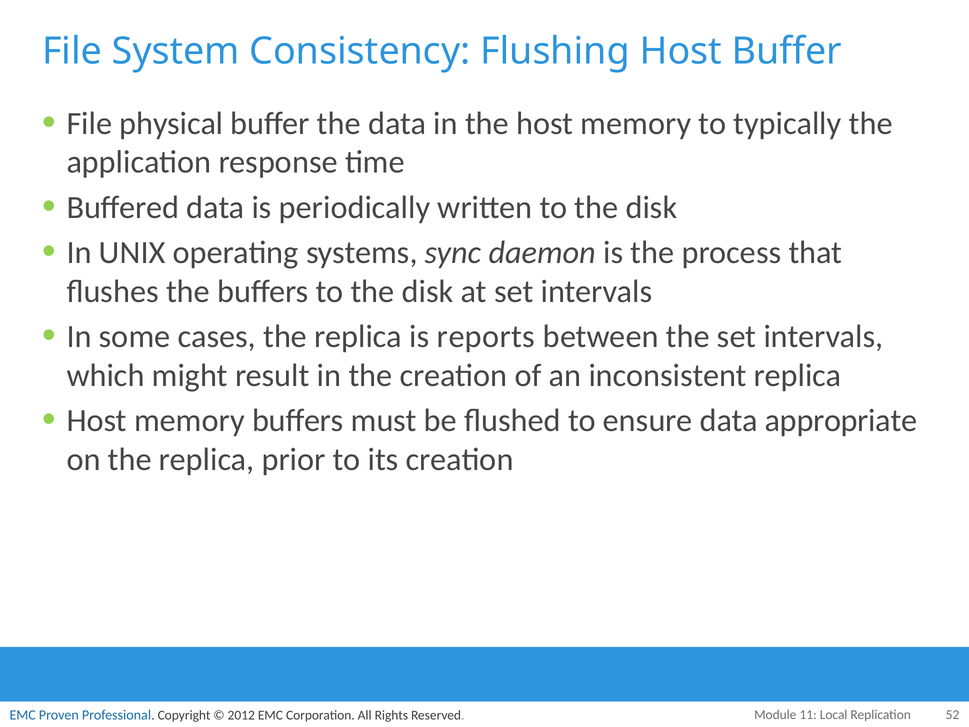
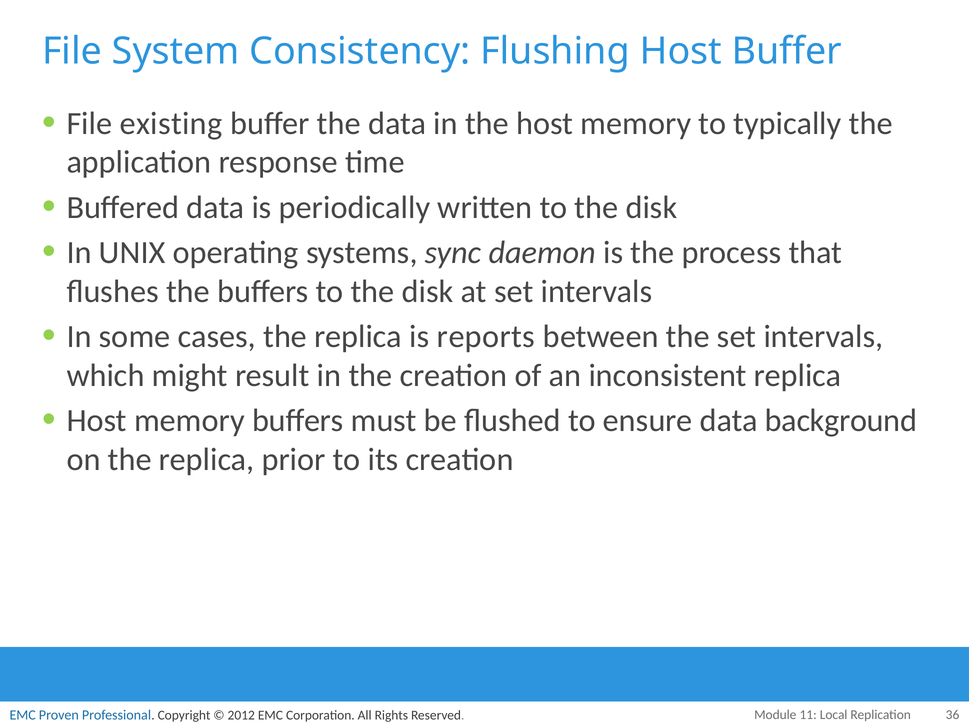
physical: physical -> existing
appropriate: appropriate -> background
52: 52 -> 36
